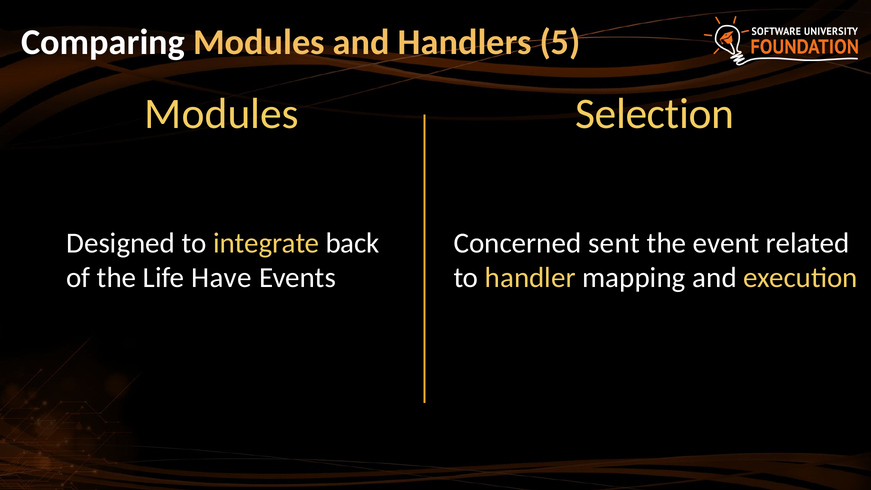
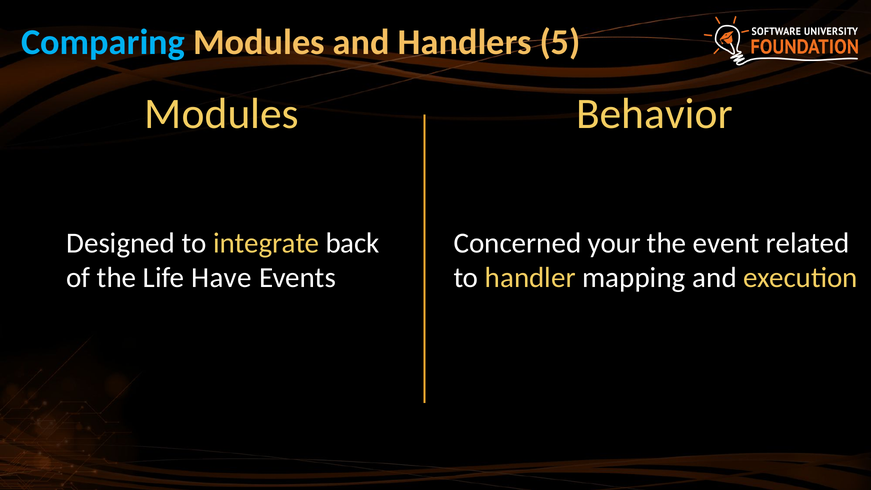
Comparing colour: white -> light blue
Selection: Selection -> Behavior
sent: sent -> your
